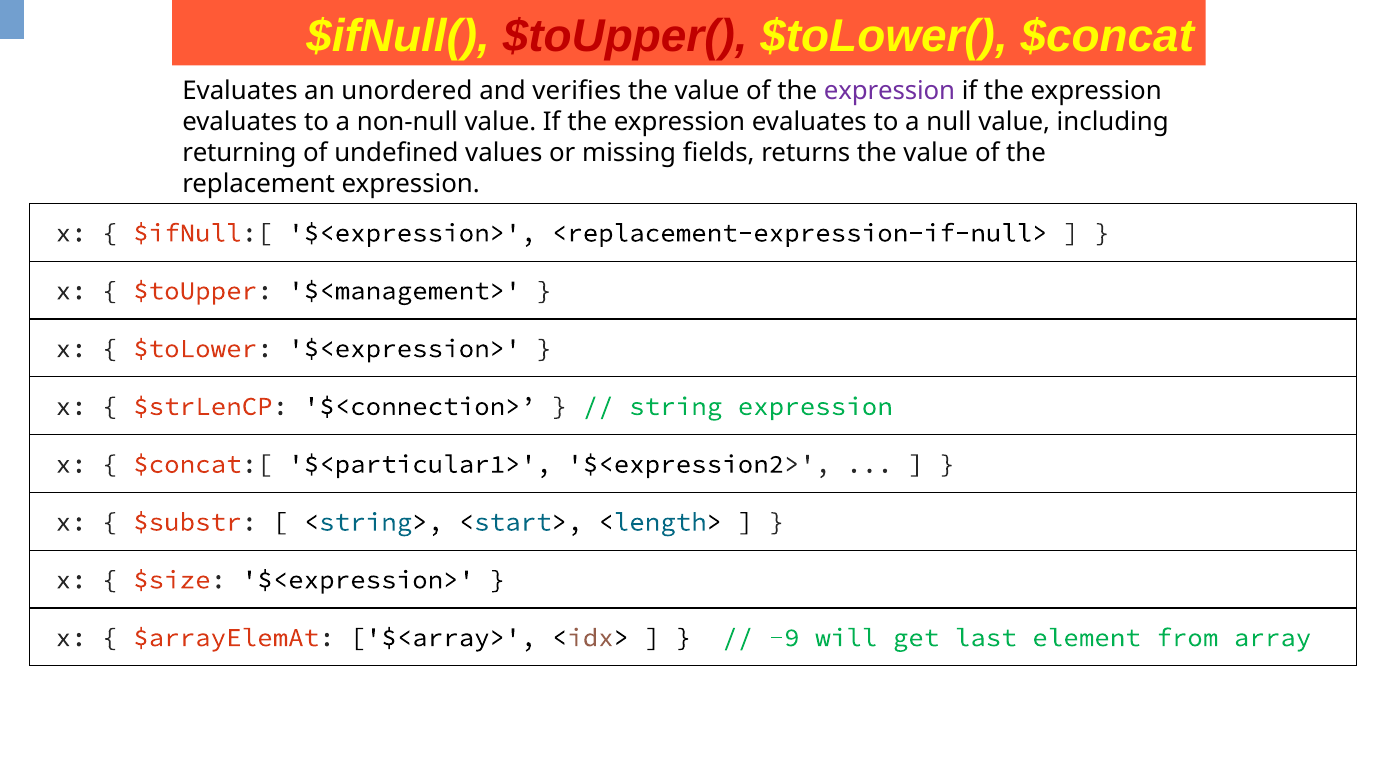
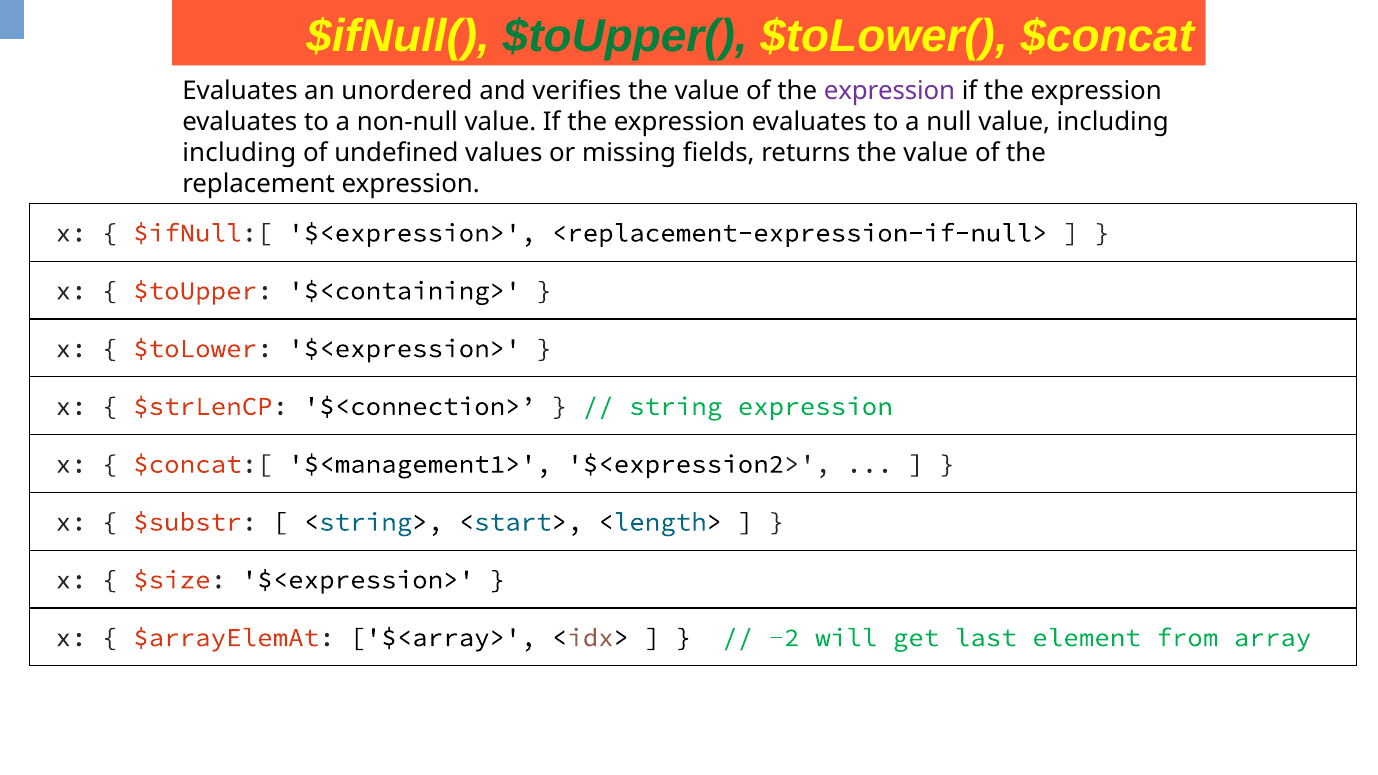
$toUpper( colour: red -> green
returning at (239, 153): returning -> including
$<management>: $<management> -> $<containing>
$<particular1>: $<particular1> -> $<management1>
-9: -9 -> -2
